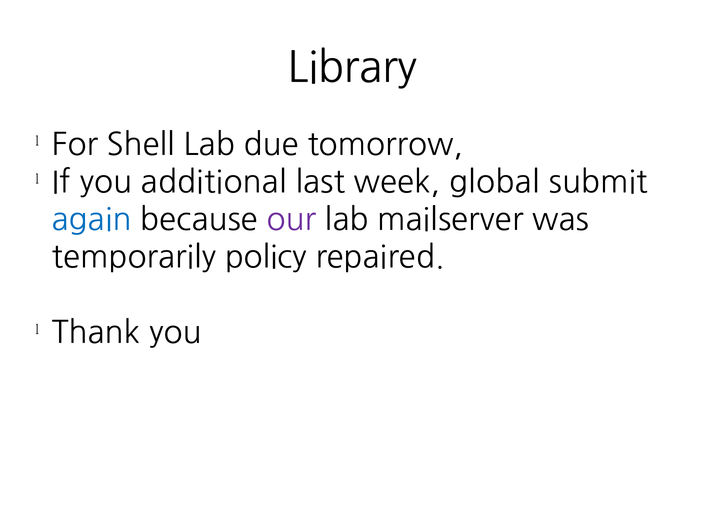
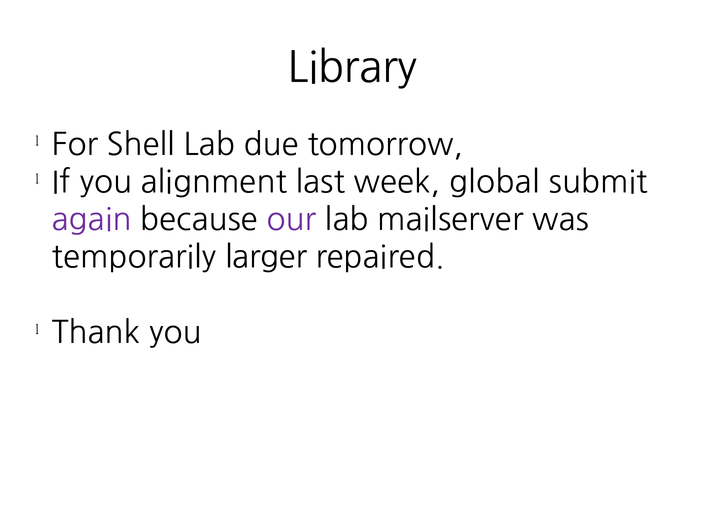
additional: additional -> alignment
again colour: blue -> purple
policy: policy -> larger
